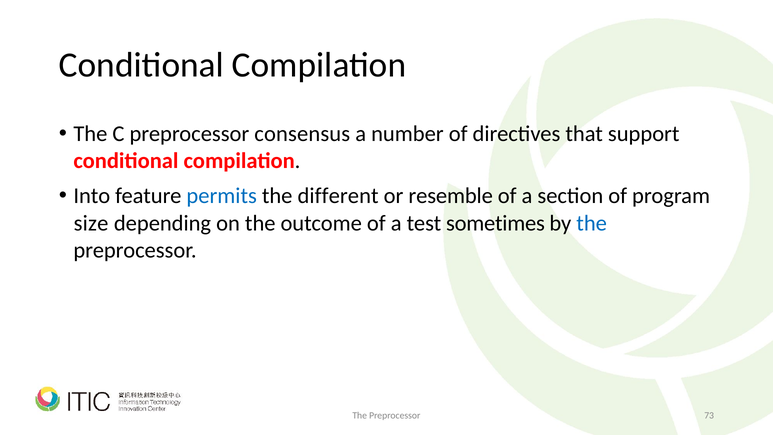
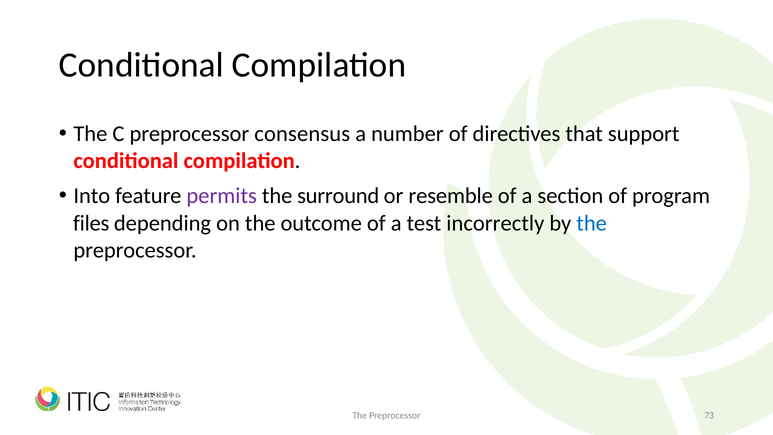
permits colour: blue -> purple
different: different -> surround
size: size -> files
sometimes: sometimes -> incorrectly
